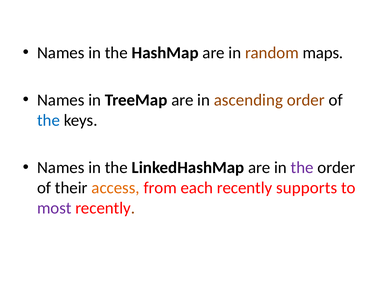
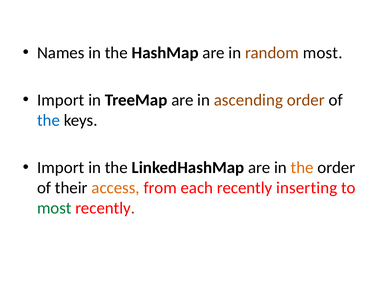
random maps: maps -> most
Names at (61, 100): Names -> Import
Names at (61, 168): Names -> Import
the at (302, 168) colour: purple -> orange
supports: supports -> inserting
most at (54, 208) colour: purple -> green
